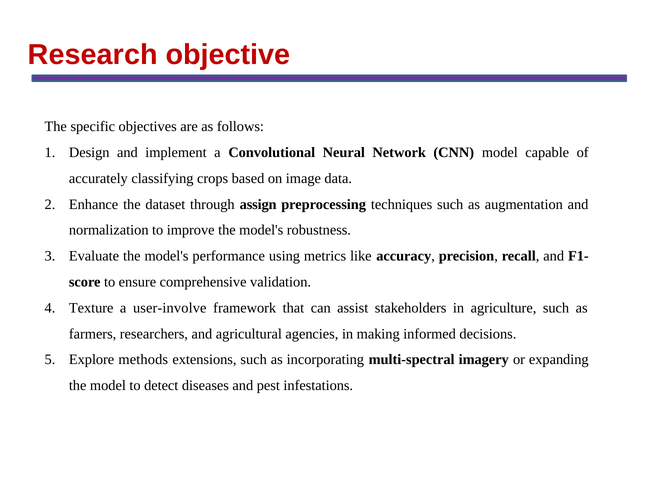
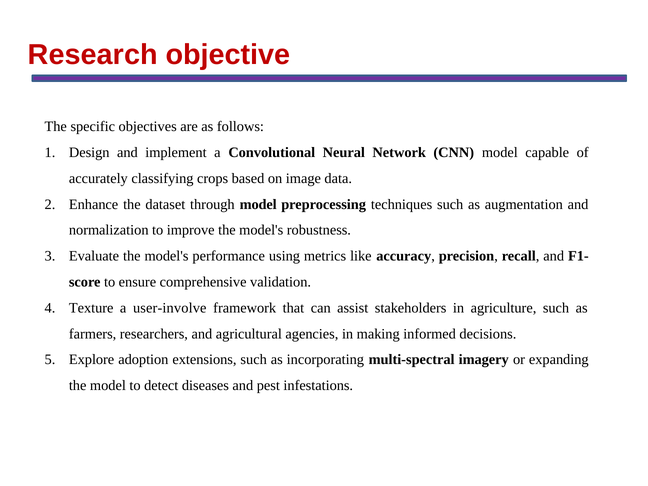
through assign: assign -> model
methods: methods -> adoption
